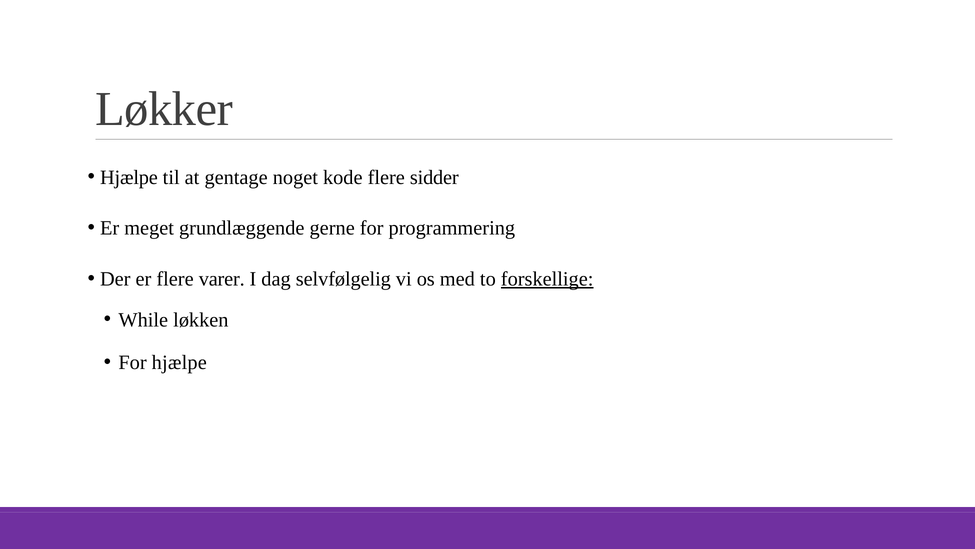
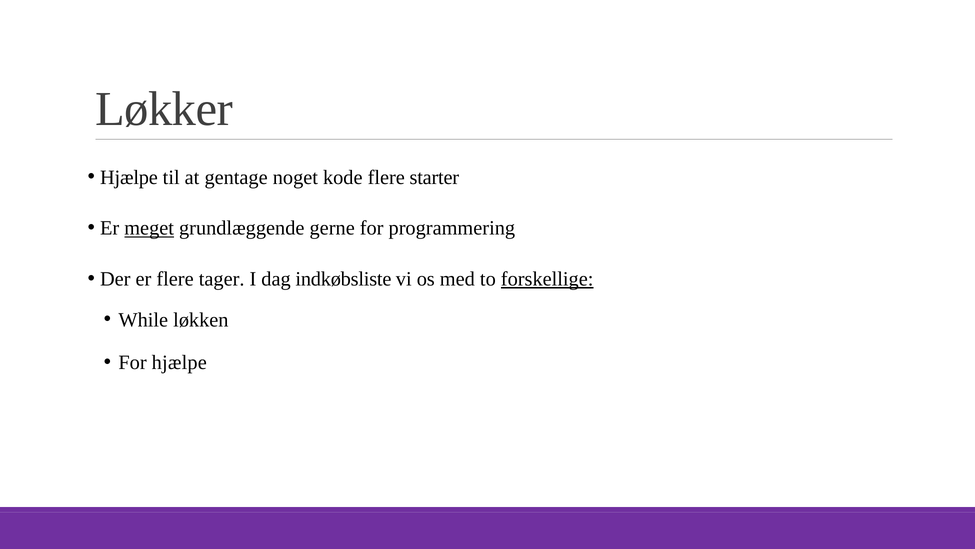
sidder: sidder -> starter
meget underline: none -> present
varer: varer -> tager
selvfølgelig: selvfølgelig -> indkøbsliste
